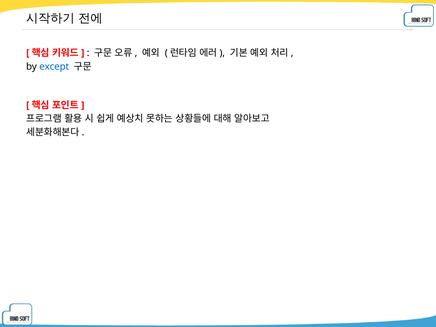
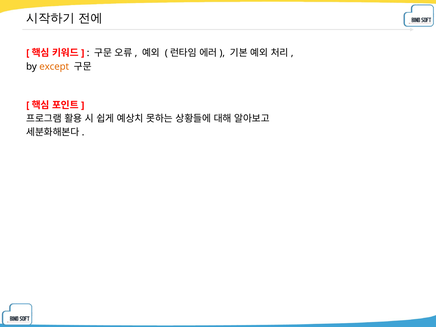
except colour: blue -> orange
